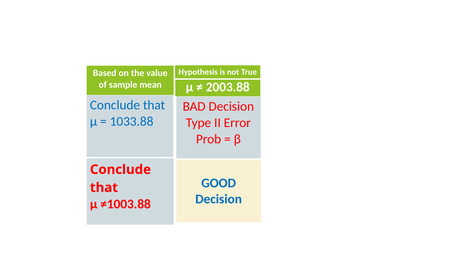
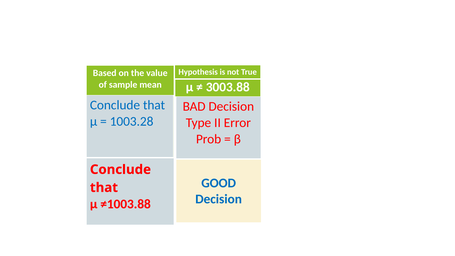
2003.88: 2003.88 -> 3003.88
1033.88: 1033.88 -> 1003.28
